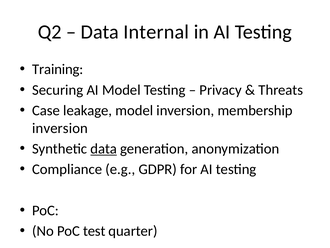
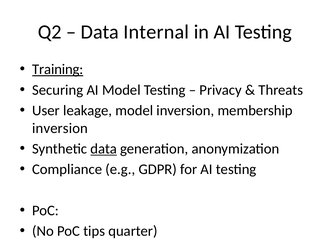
Training underline: none -> present
Case at (46, 110): Case -> User
PoC test: test -> tips
